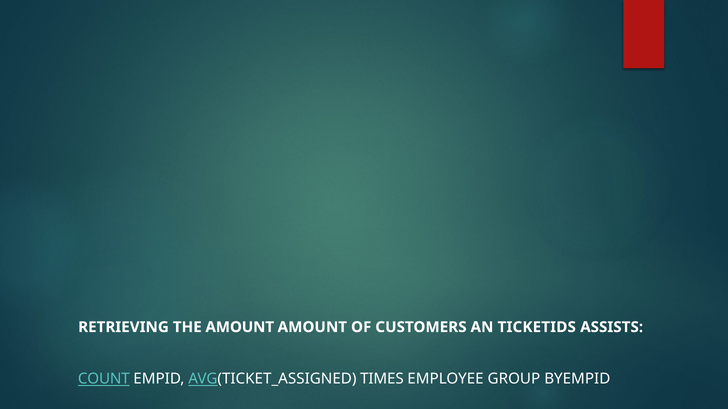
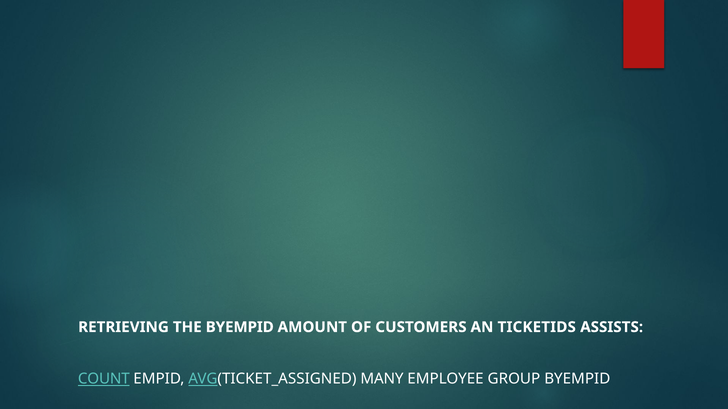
THE AMOUNT: AMOUNT -> BYEMPID
TIMES: TIMES -> MANY
